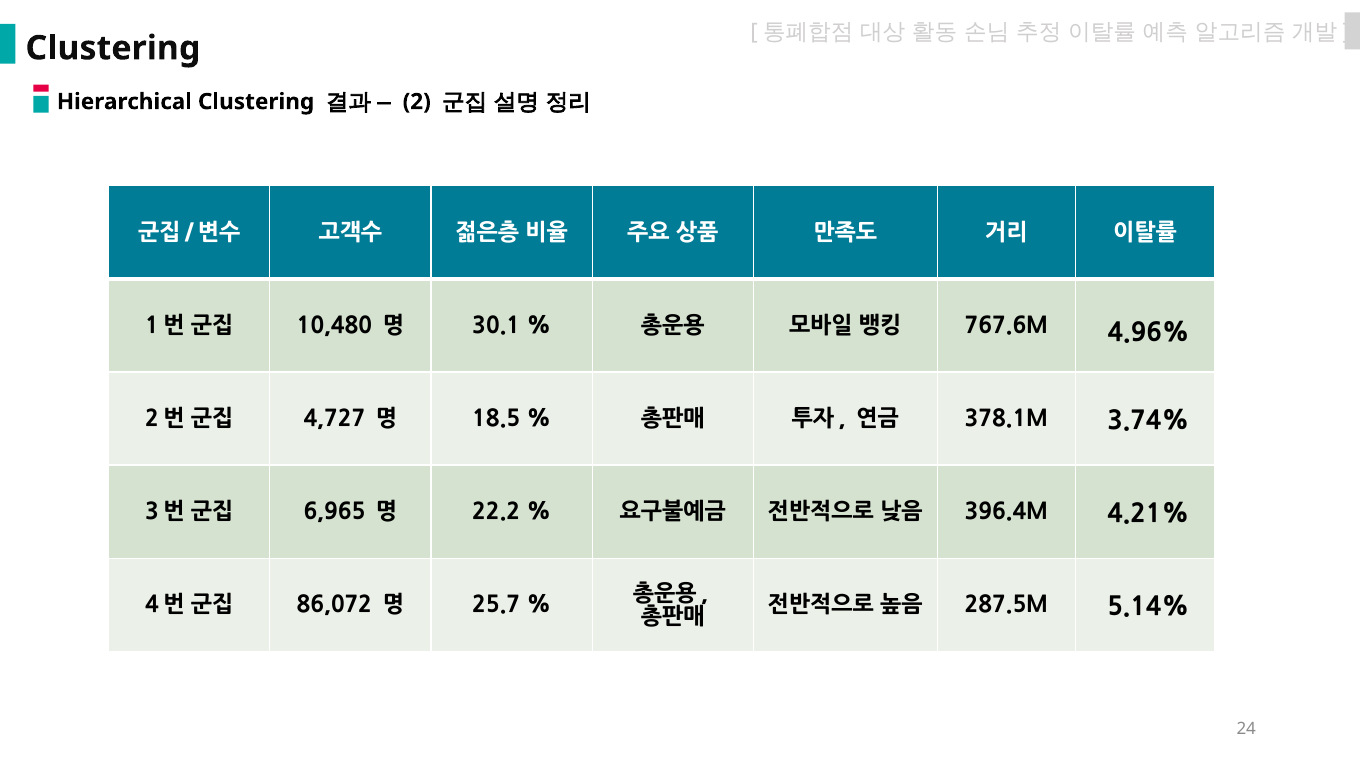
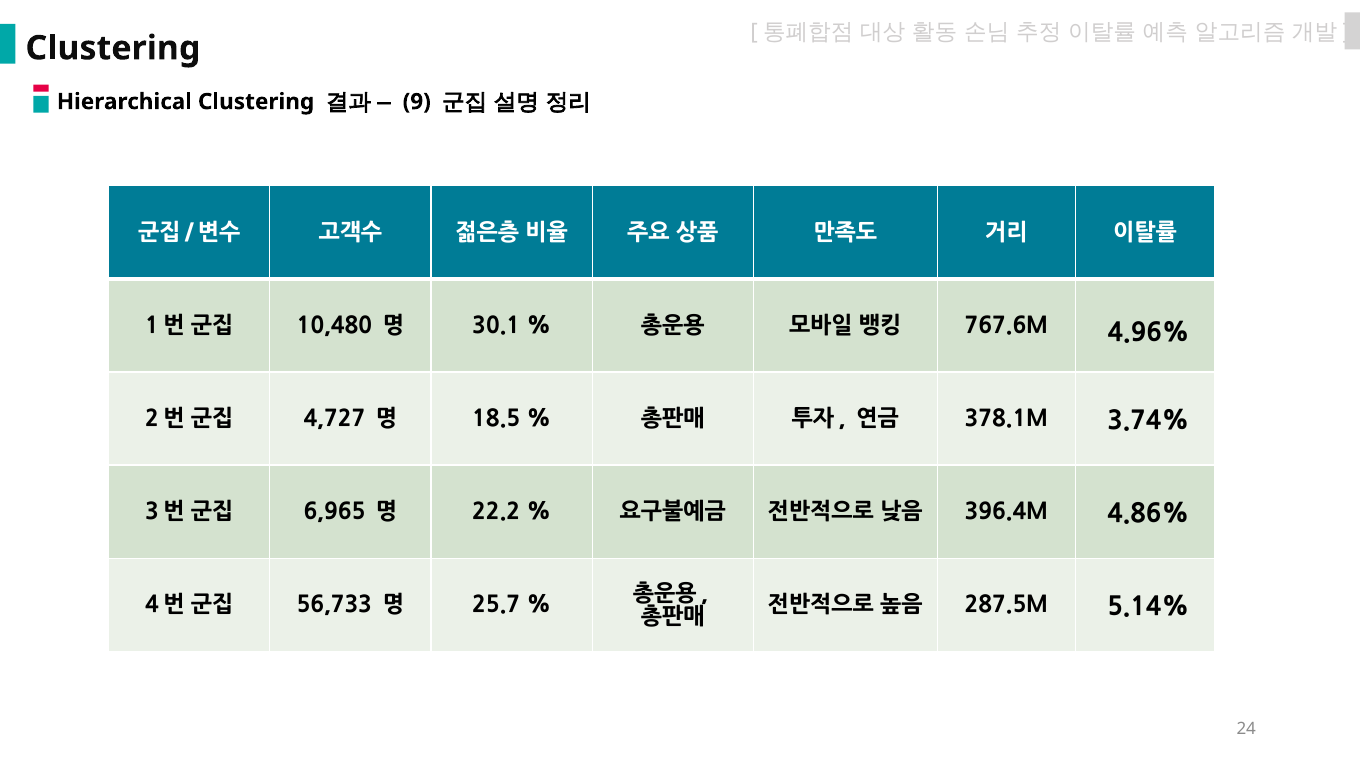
2: 2 -> 9
4.21%: 4.21% -> 4.86%
86,072: 86,072 -> 56,733
